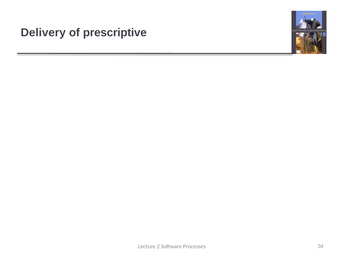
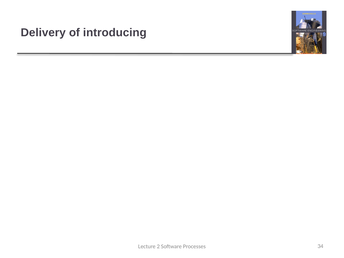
prescriptive: prescriptive -> introducing
